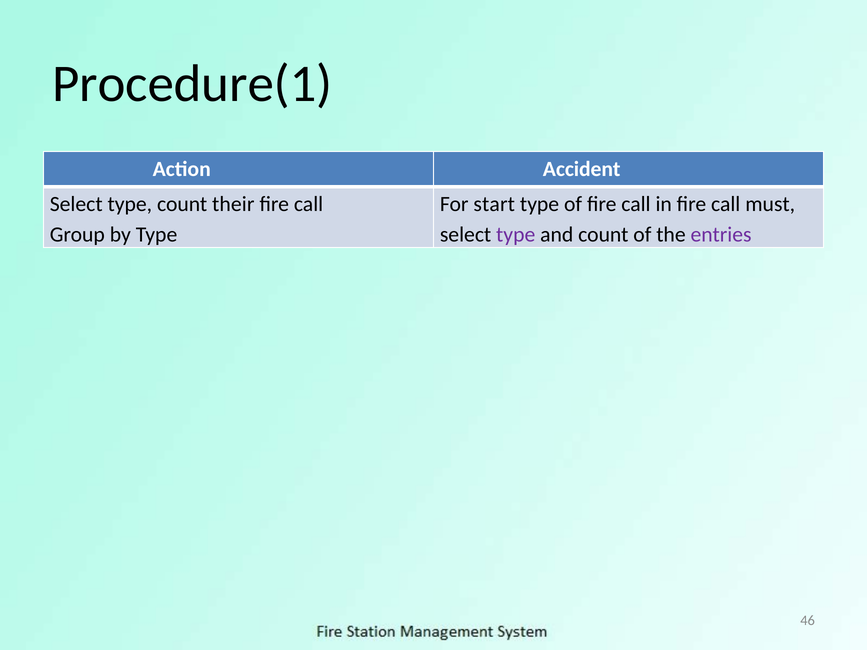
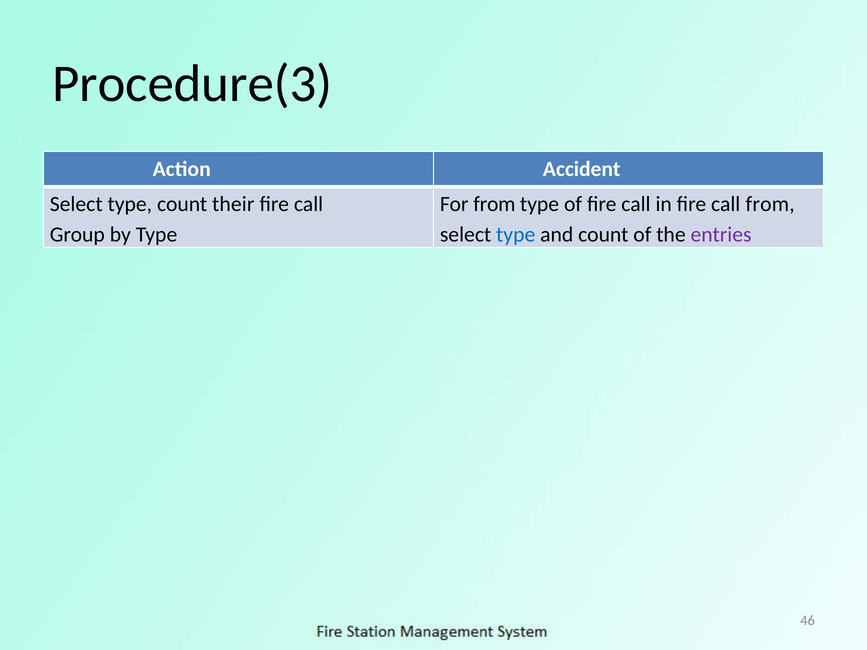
Procedure(1: Procedure(1 -> Procedure(3
For start: start -> from
call must: must -> from
type at (516, 235) colour: purple -> blue
